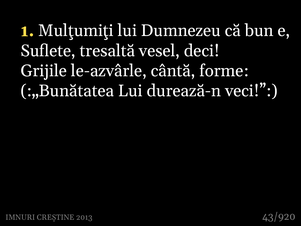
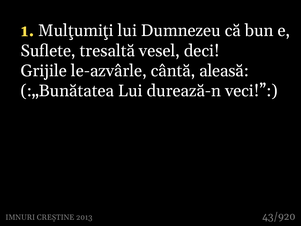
forme: forme -> aleasă
